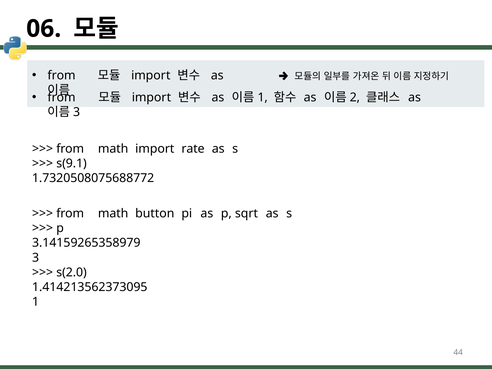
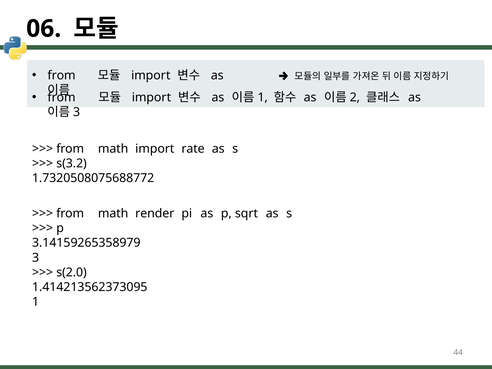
s(9.1: s(9.1 -> s(3.2
button: button -> render
